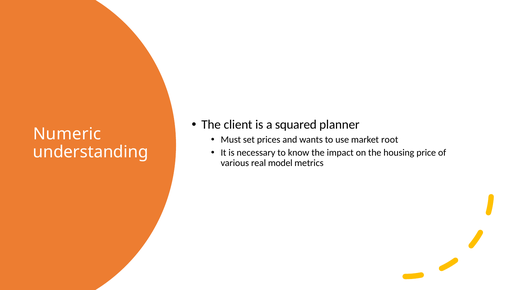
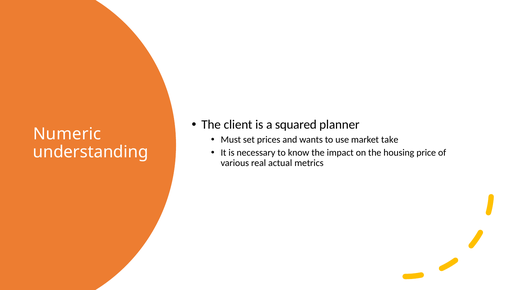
root: root -> take
model: model -> actual
